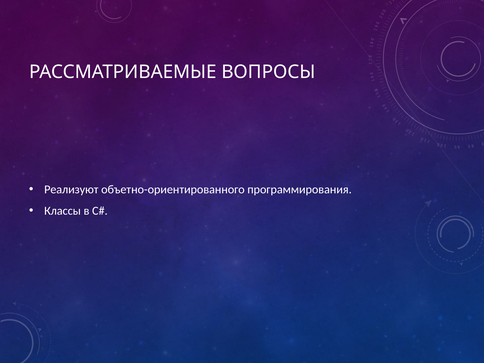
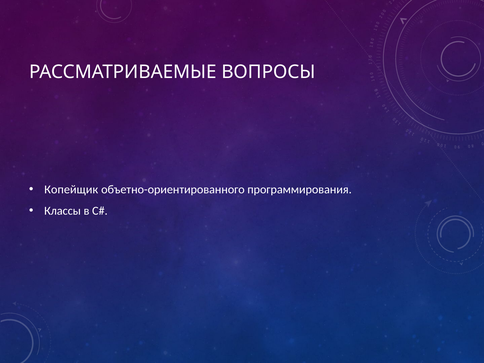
Реализуют: Реализуют -> Копейщик
